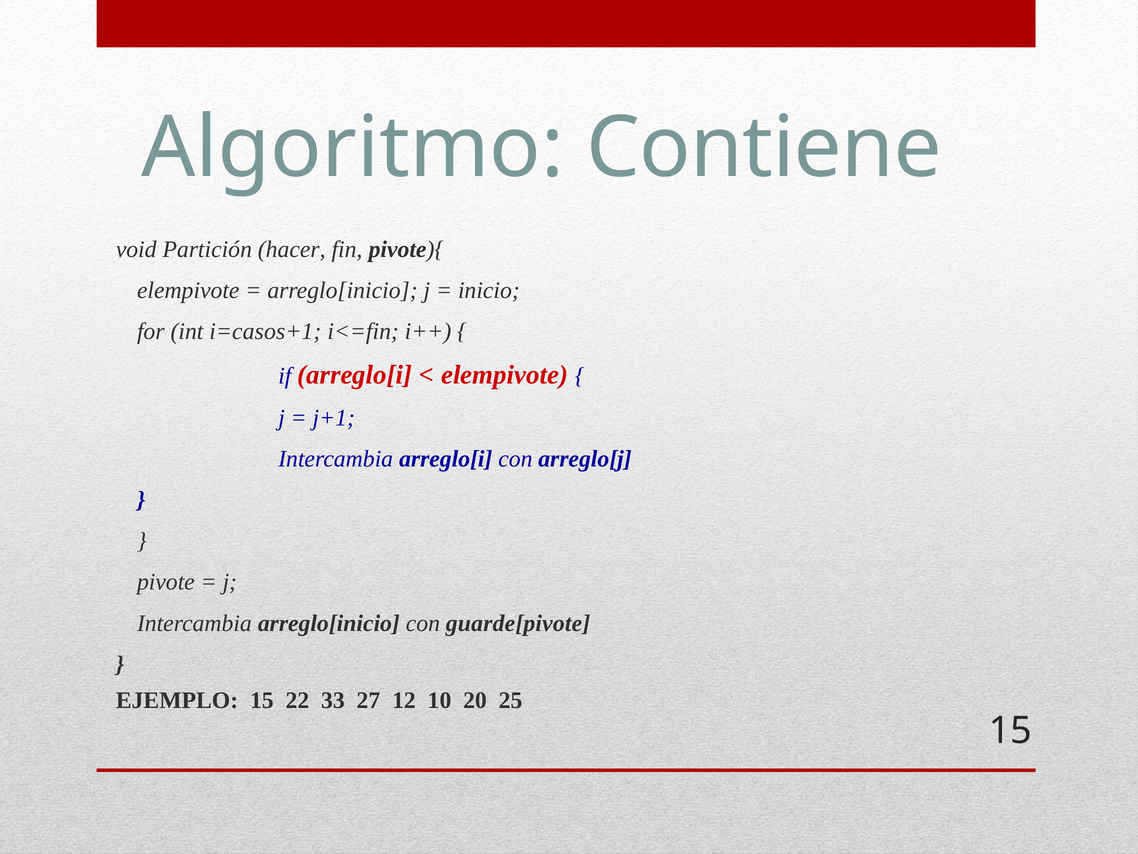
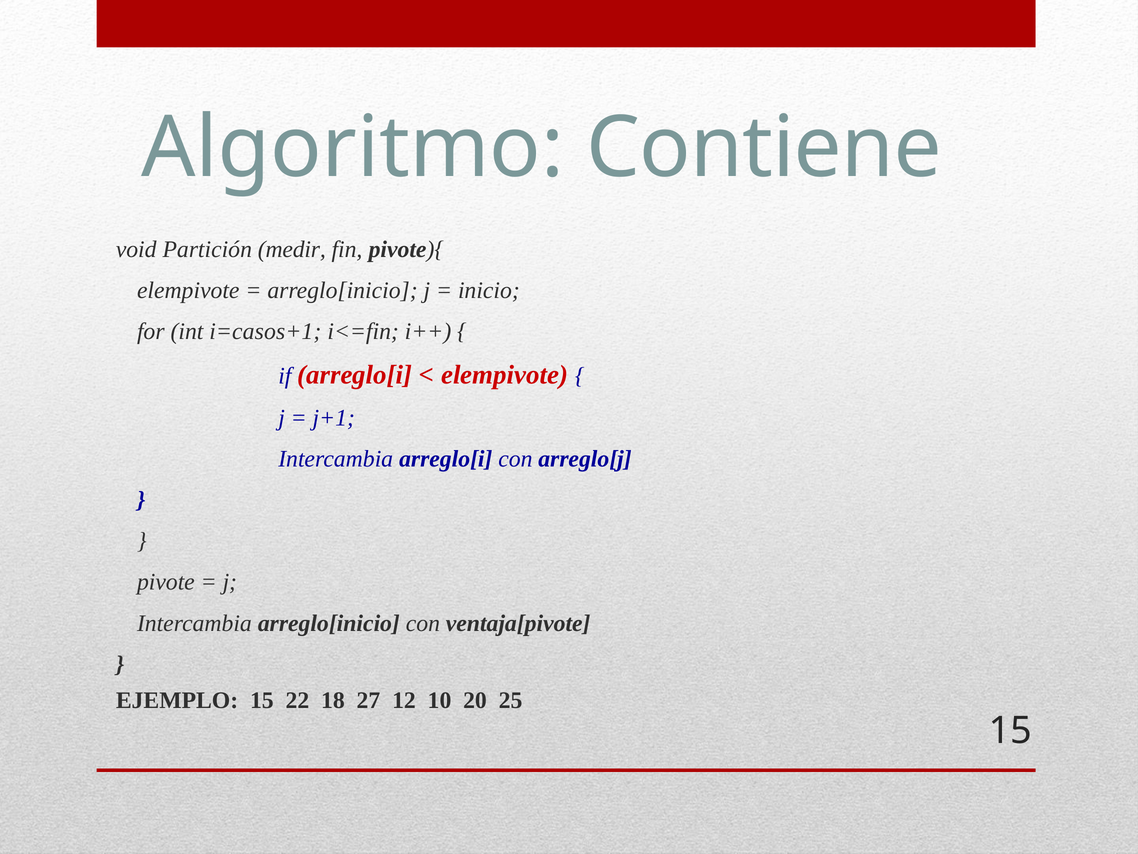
hacer: hacer -> medir
guarde[pivote: guarde[pivote -> ventaja[pivote
33: 33 -> 18
